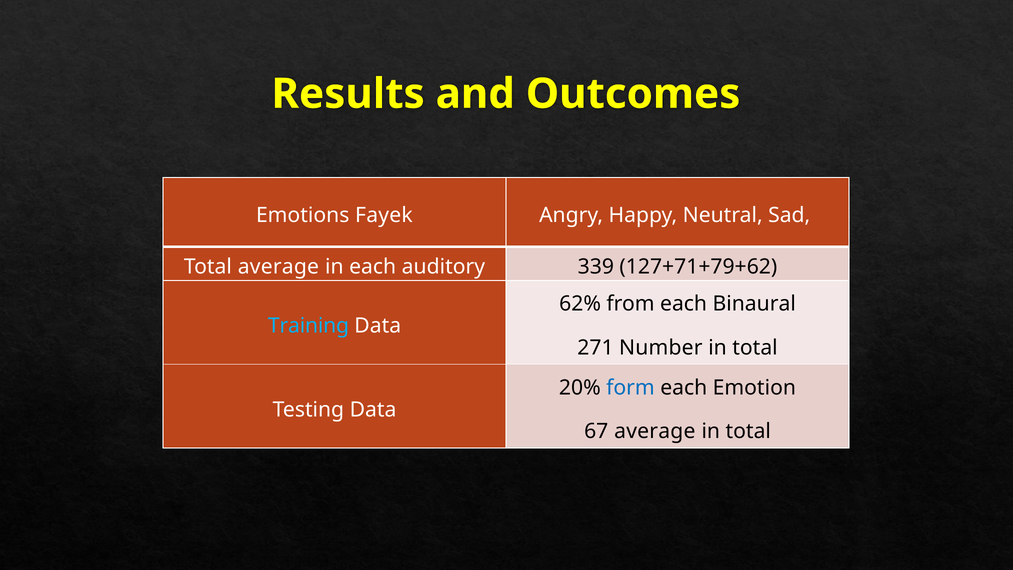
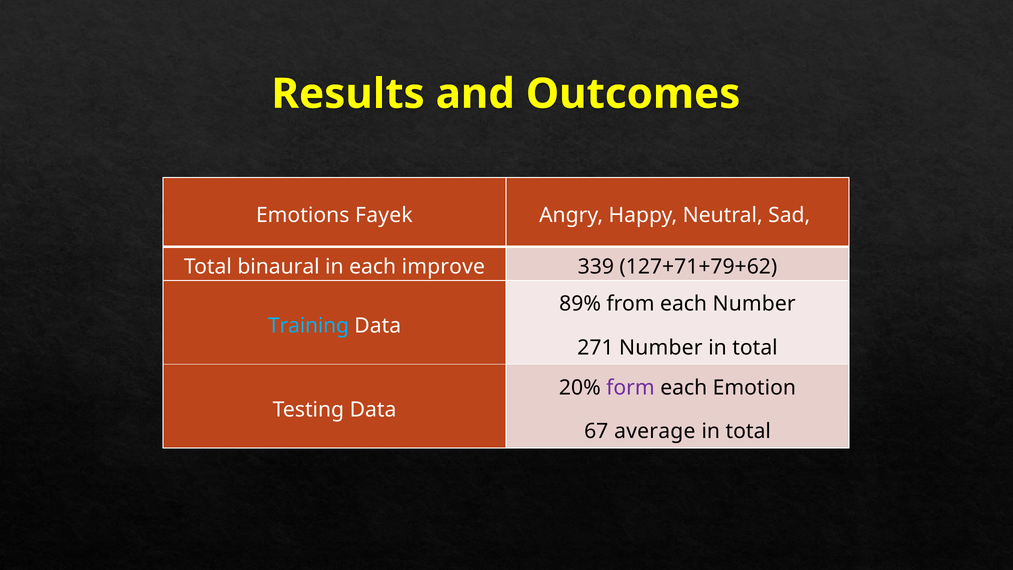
Total average: average -> binaural
auditory: auditory -> improve
62%: 62% -> 89%
each Binaural: Binaural -> Number
form colour: blue -> purple
